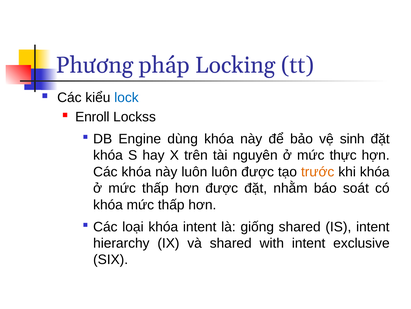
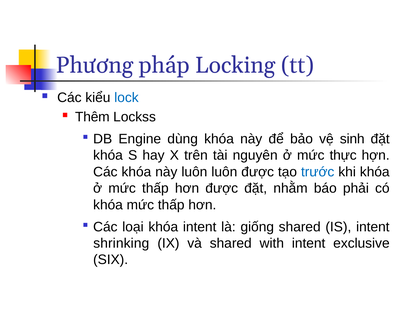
Enroll: Enroll -> Thêm
trước colour: orange -> blue
soát: soát -> phải
hierarchy: hierarchy -> shrinking
